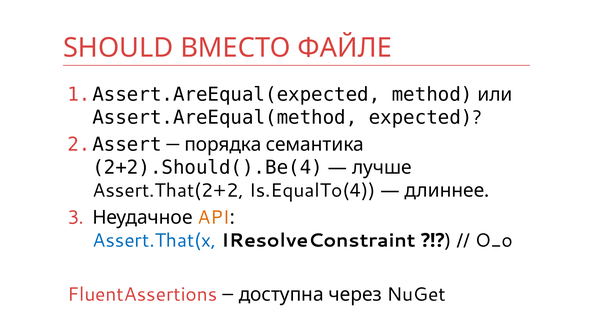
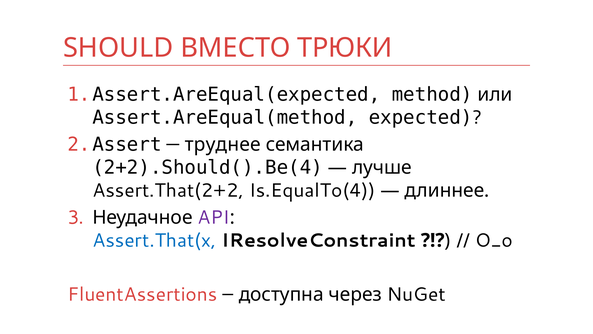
ФАЙЛЕ: ФАЙЛЕ -> ТРЮКИ
порядка: порядка -> труднее
API colour: orange -> purple
